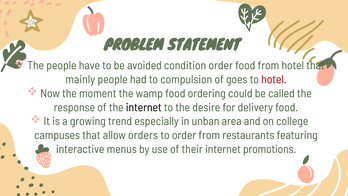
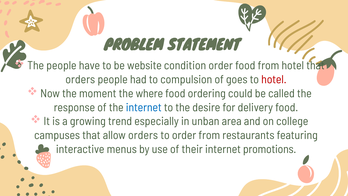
avoided: avoided -> website
mainly at (80, 79): mainly -> orders
wamp: wamp -> where
internet at (144, 107) colour: black -> blue
